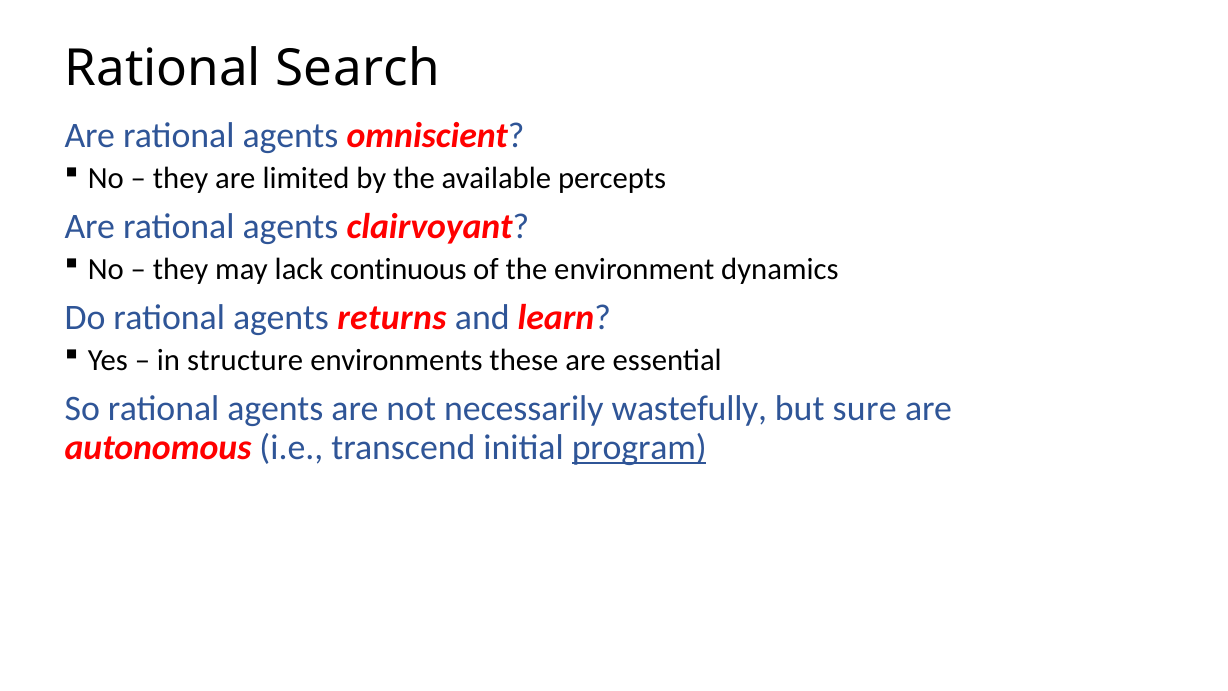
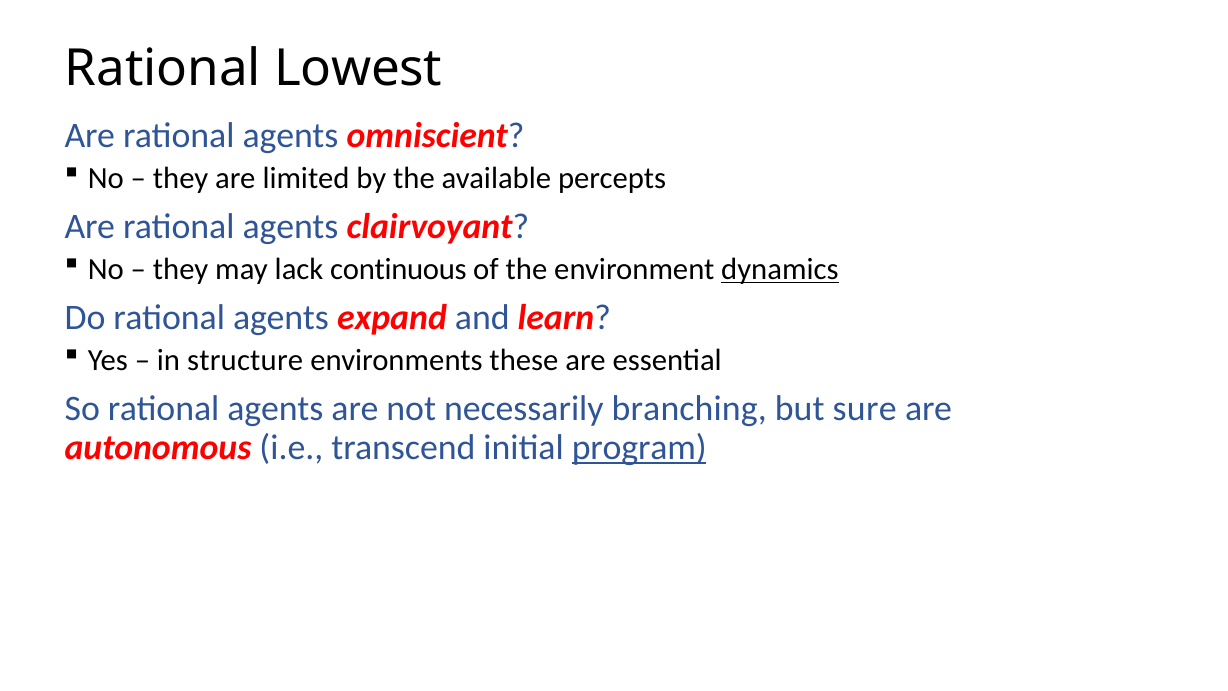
Search: Search -> Lowest
dynamics underline: none -> present
returns: returns -> expand
wastefully: wastefully -> branching
